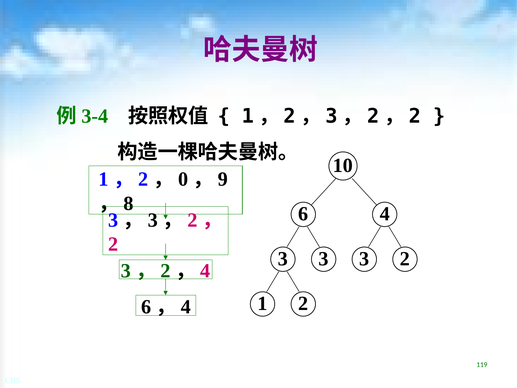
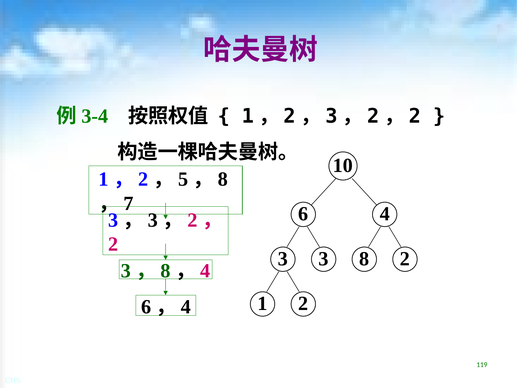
0: 0 -> 5
9 at (223, 179): 9 -> 8
8: 8 -> 7
3 at (364, 259): 3 -> 8
2 at (166, 271): 2 -> 8
